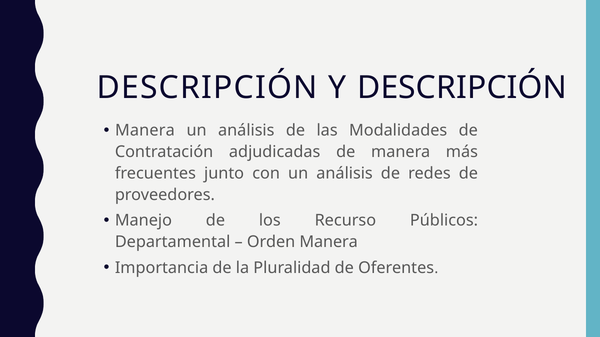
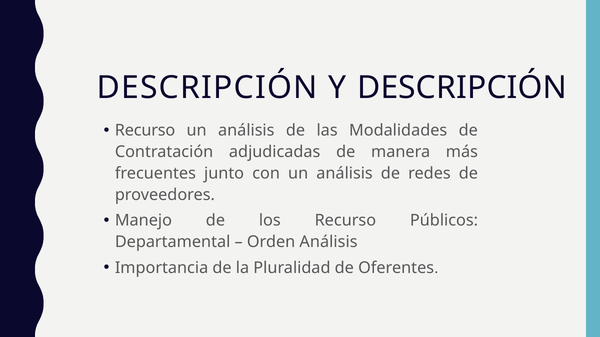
Manera at (145, 131): Manera -> Recurso
Orden Manera: Manera -> Análisis
